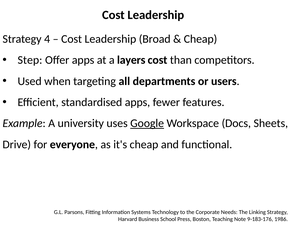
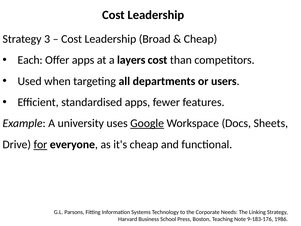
4: 4 -> 3
Step: Step -> Each
for underline: none -> present
